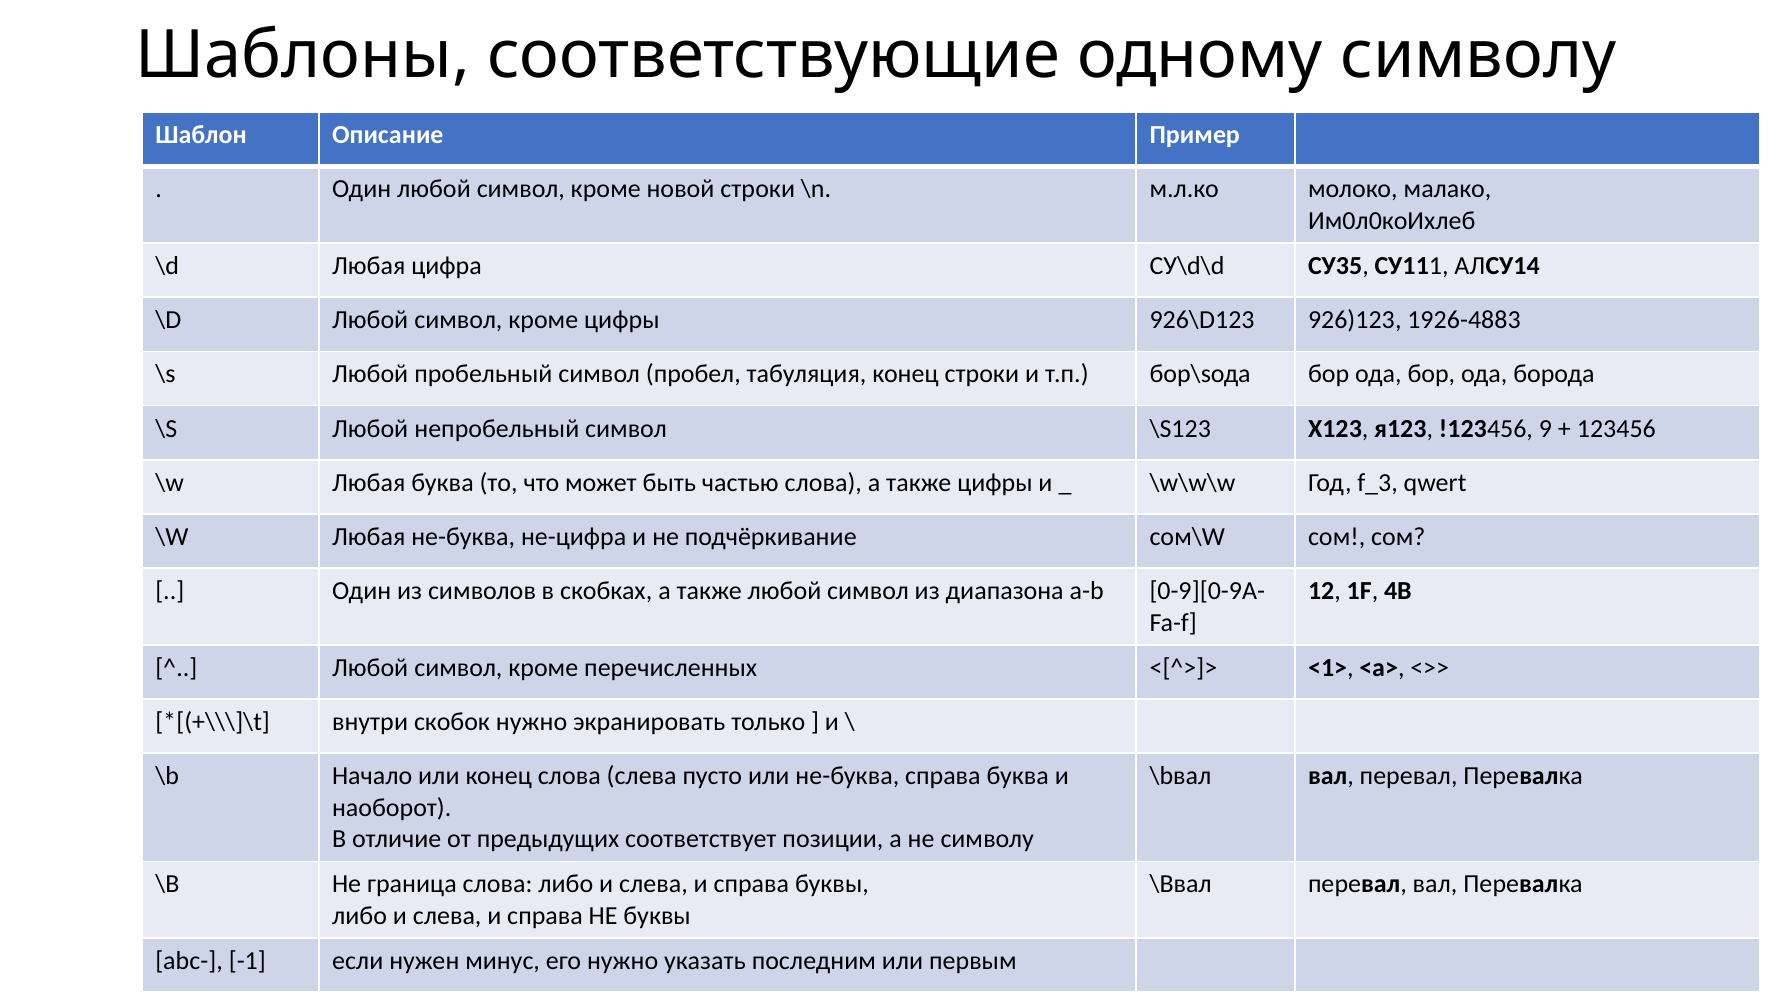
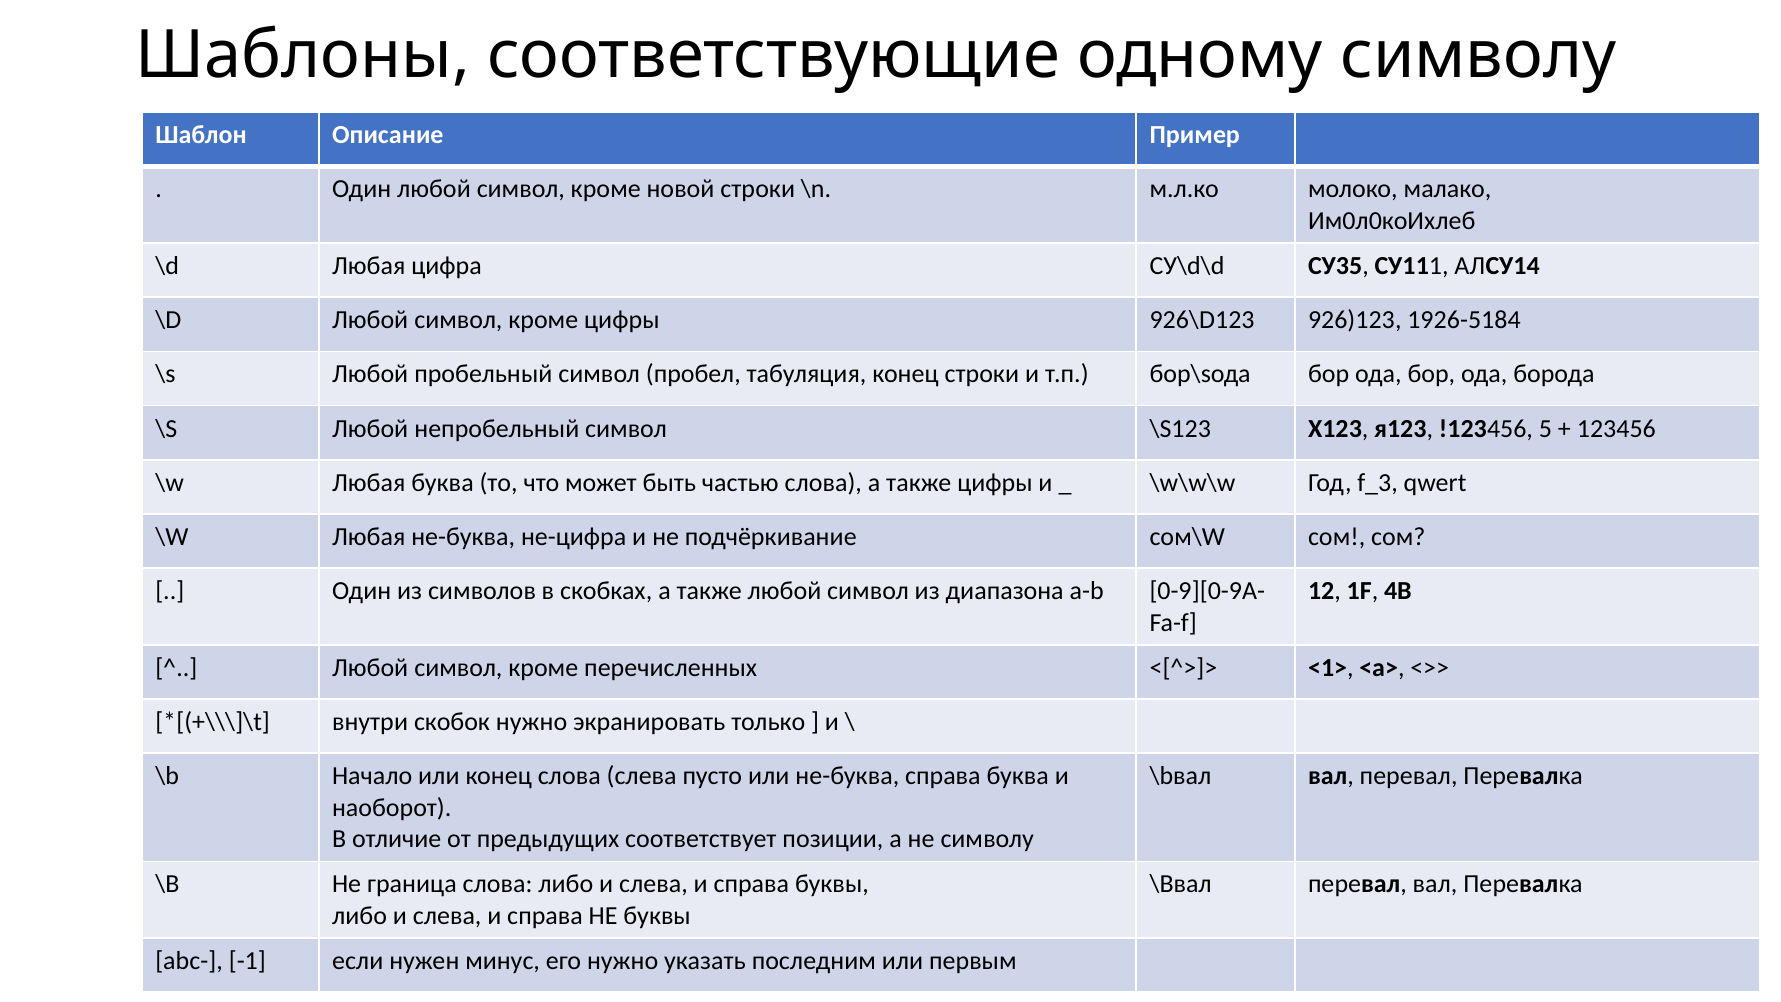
1926-4883: 1926-4883 -> 1926-5184
9: 9 -> 5
